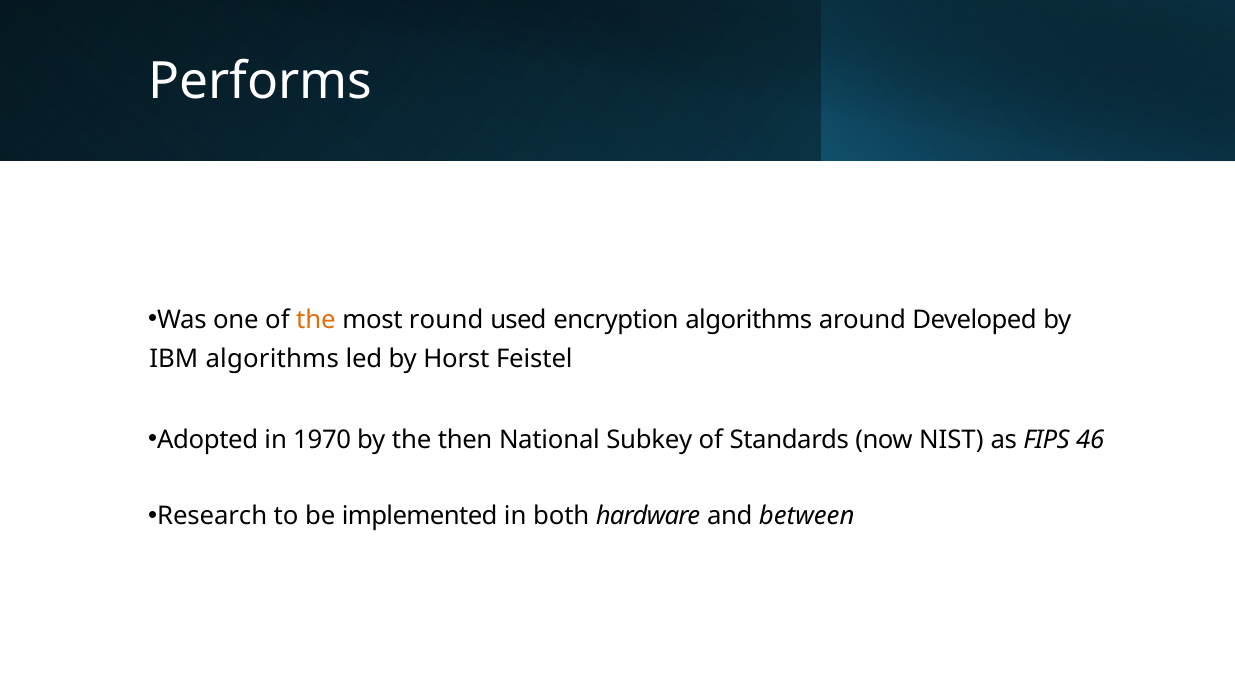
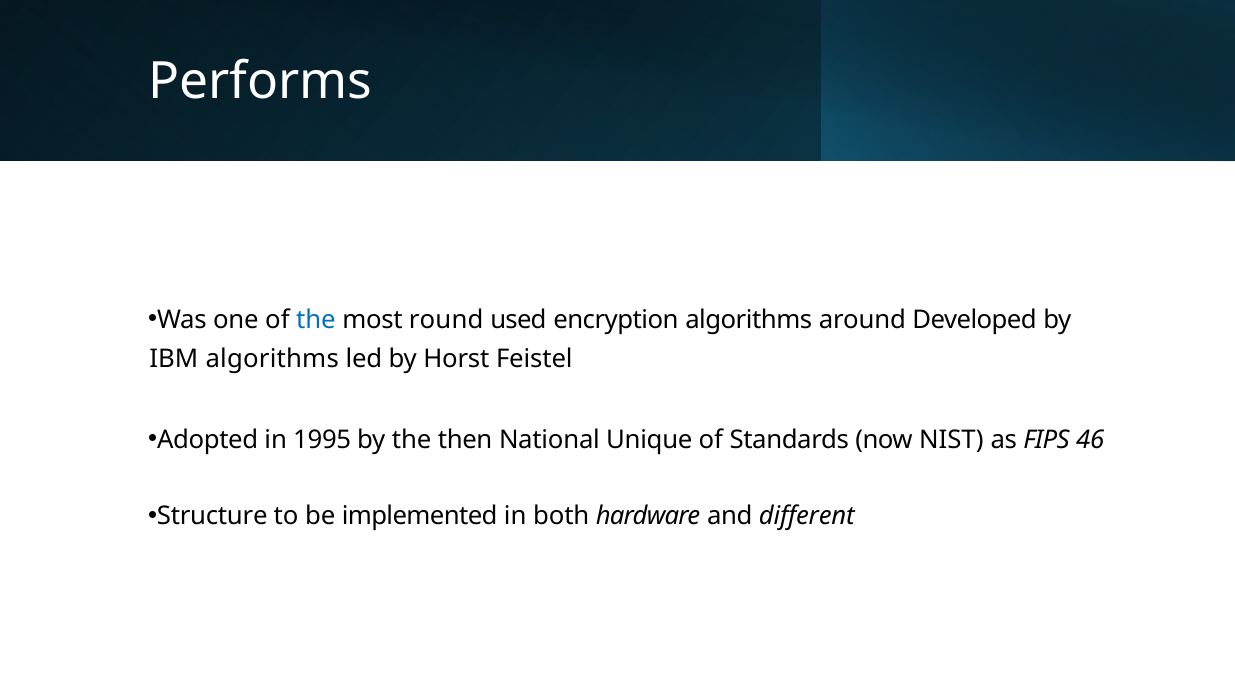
the at (316, 320) colour: orange -> blue
1970: 1970 -> 1995
Subkey: Subkey -> Unique
Research: Research -> Structure
between: between -> different
